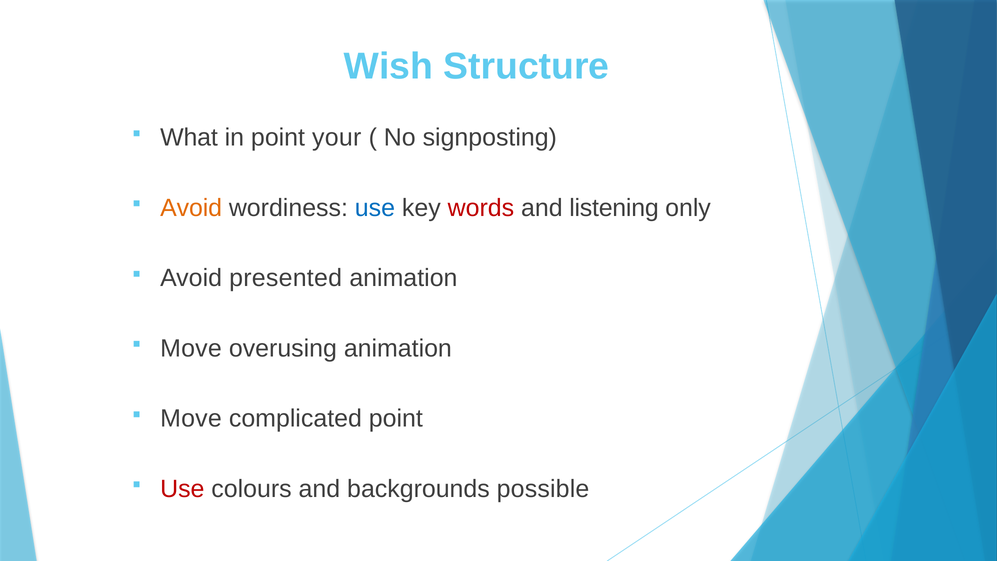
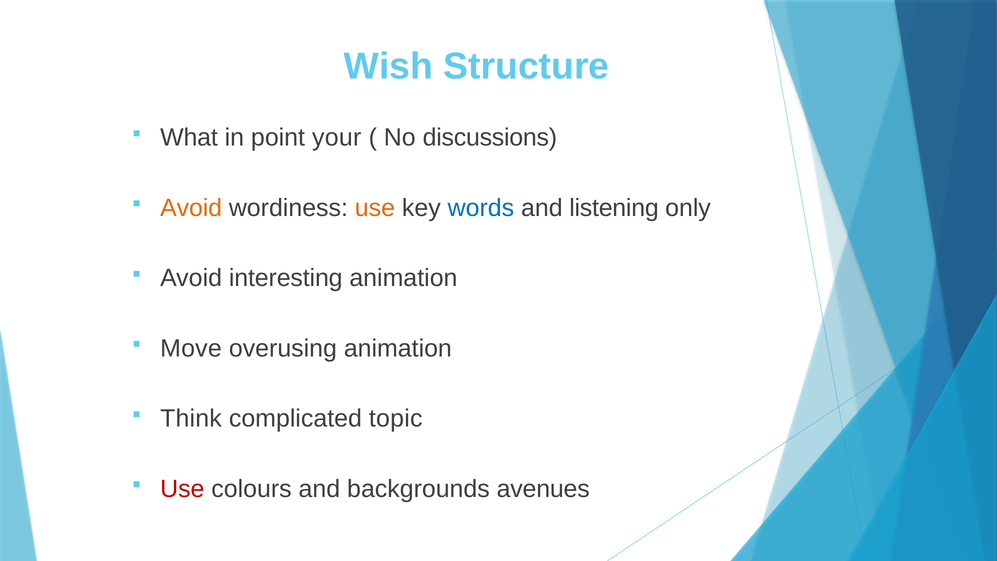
signposting: signposting -> discussions
use at (375, 208) colour: blue -> orange
words colour: red -> blue
presented: presented -> interesting
Move at (191, 418): Move -> Think
complicated point: point -> topic
possible: possible -> avenues
